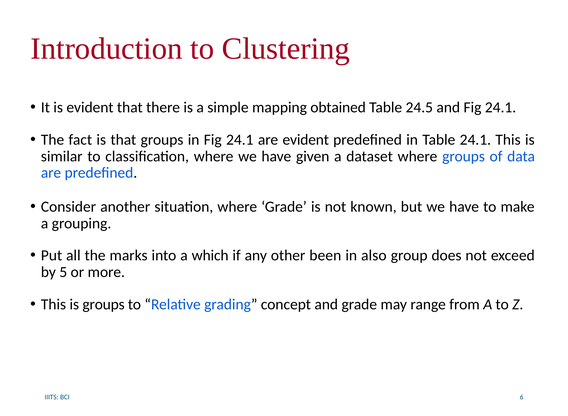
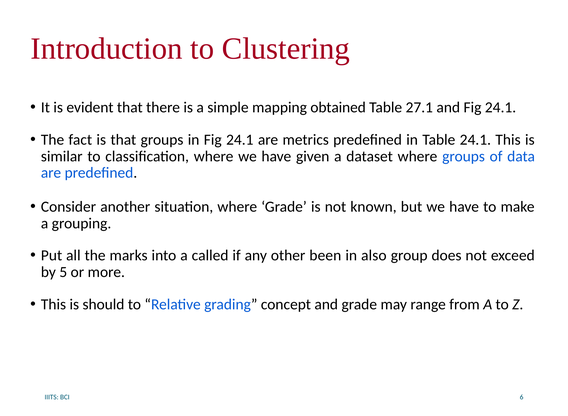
24.5: 24.5 -> 27.1
are evident: evident -> metrics
which: which -> called
is groups: groups -> should
